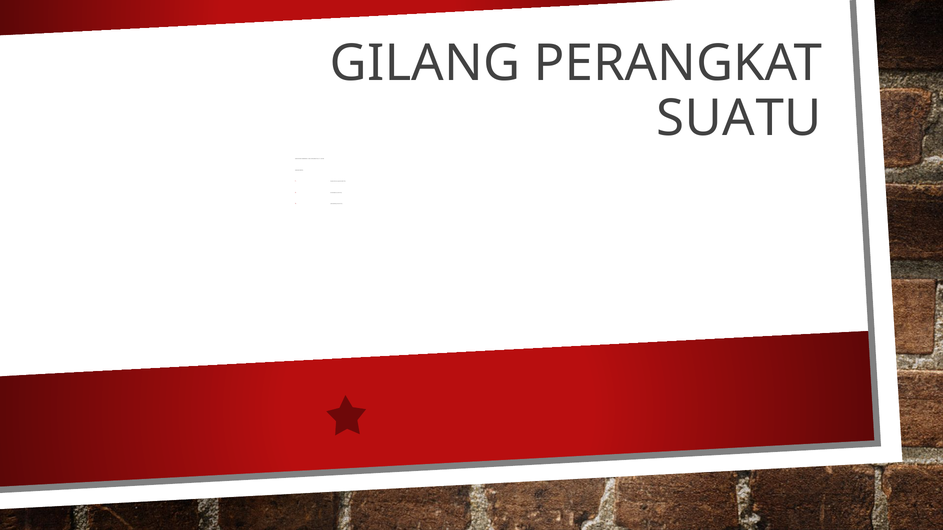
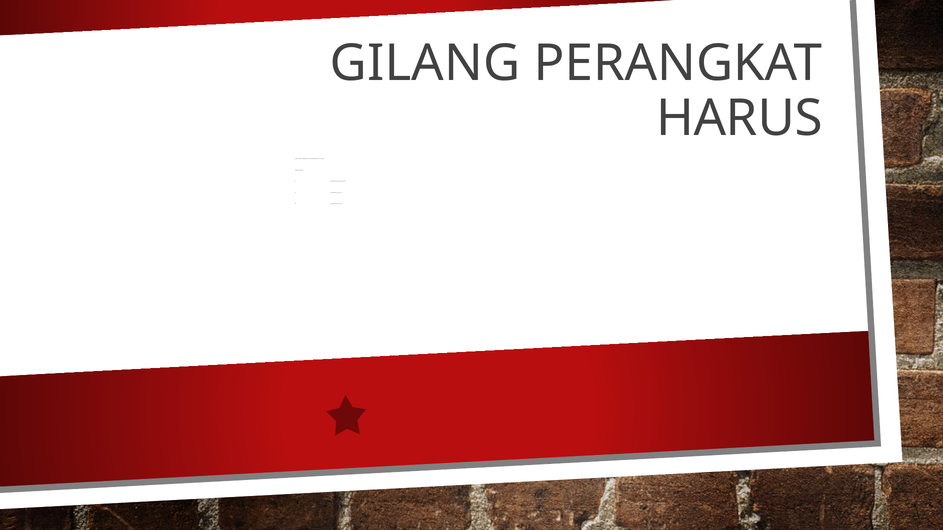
SUATU: SUATU -> HARUS
